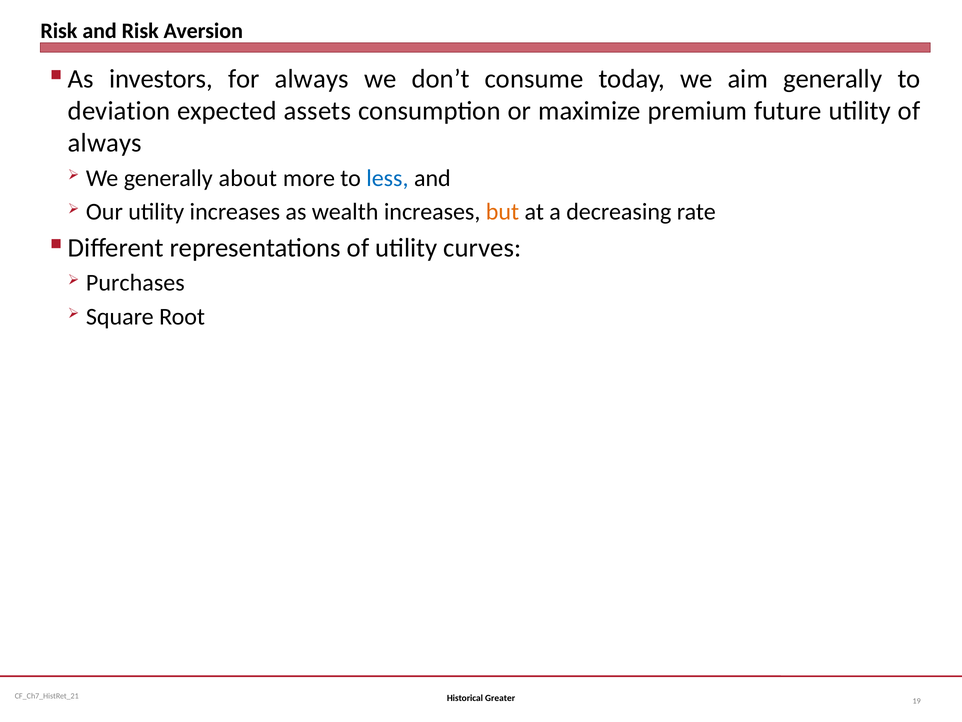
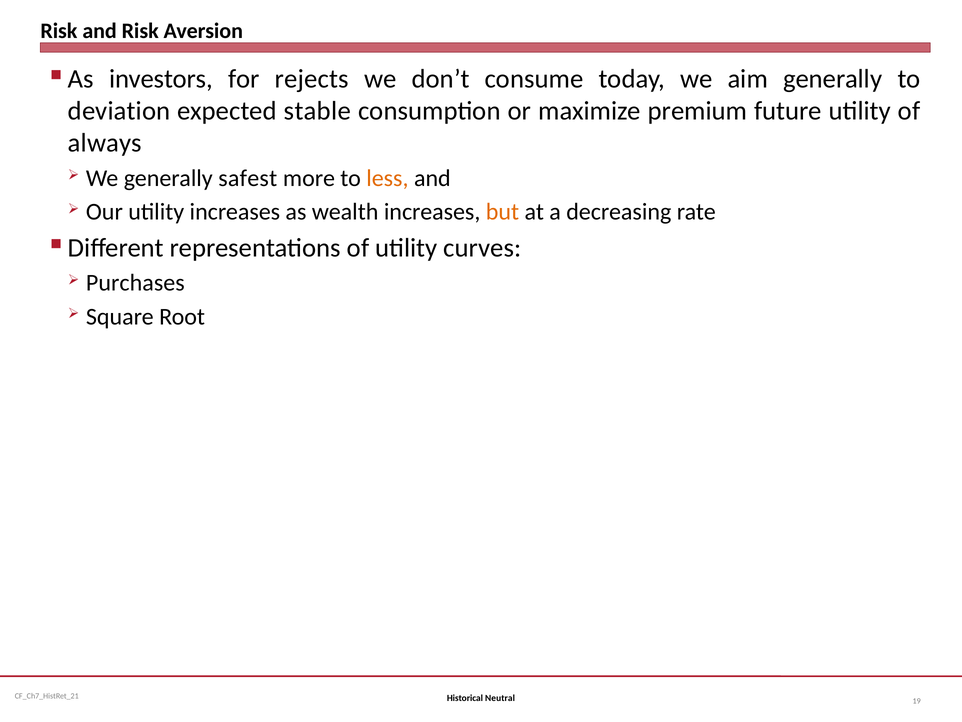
for always: always -> rejects
assets: assets -> stable
about: about -> safest
less colour: blue -> orange
Greater: Greater -> Neutral
